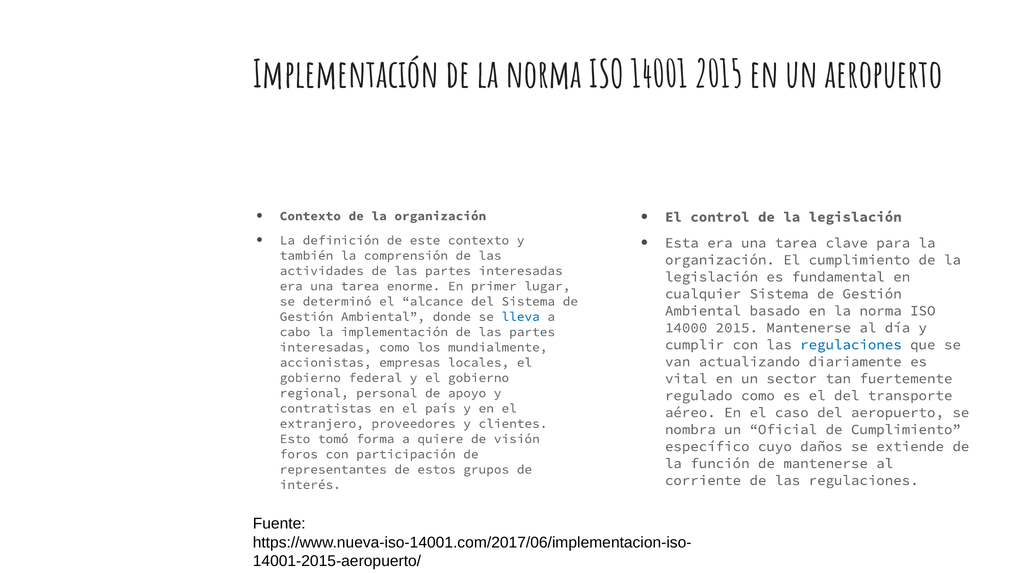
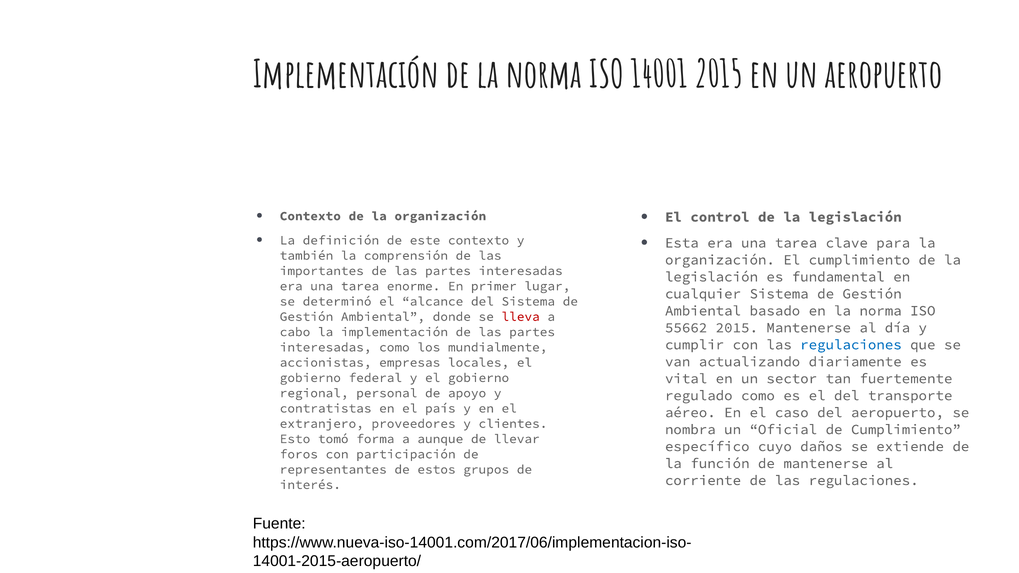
actividades: actividades -> importantes
lleva colour: blue -> red
14000: 14000 -> 55662
quiere: quiere -> aunque
visión: visión -> llevar
